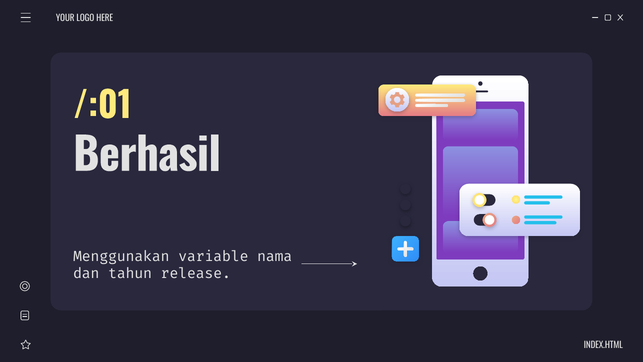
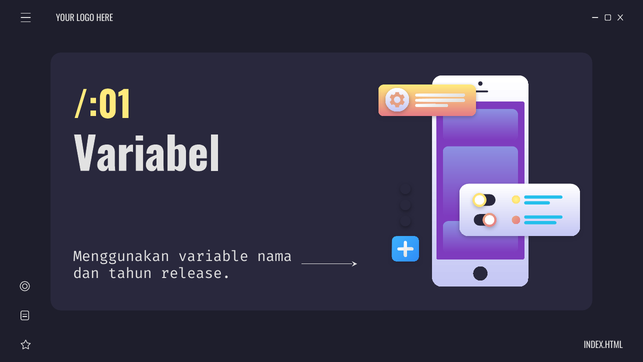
Berhasil: Berhasil -> Variabel
